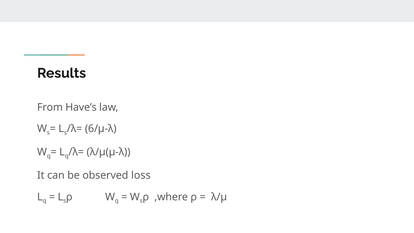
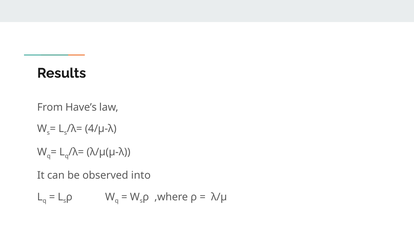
6/µ-λ: 6/µ-λ -> 4/µ-λ
loss: loss -> into
